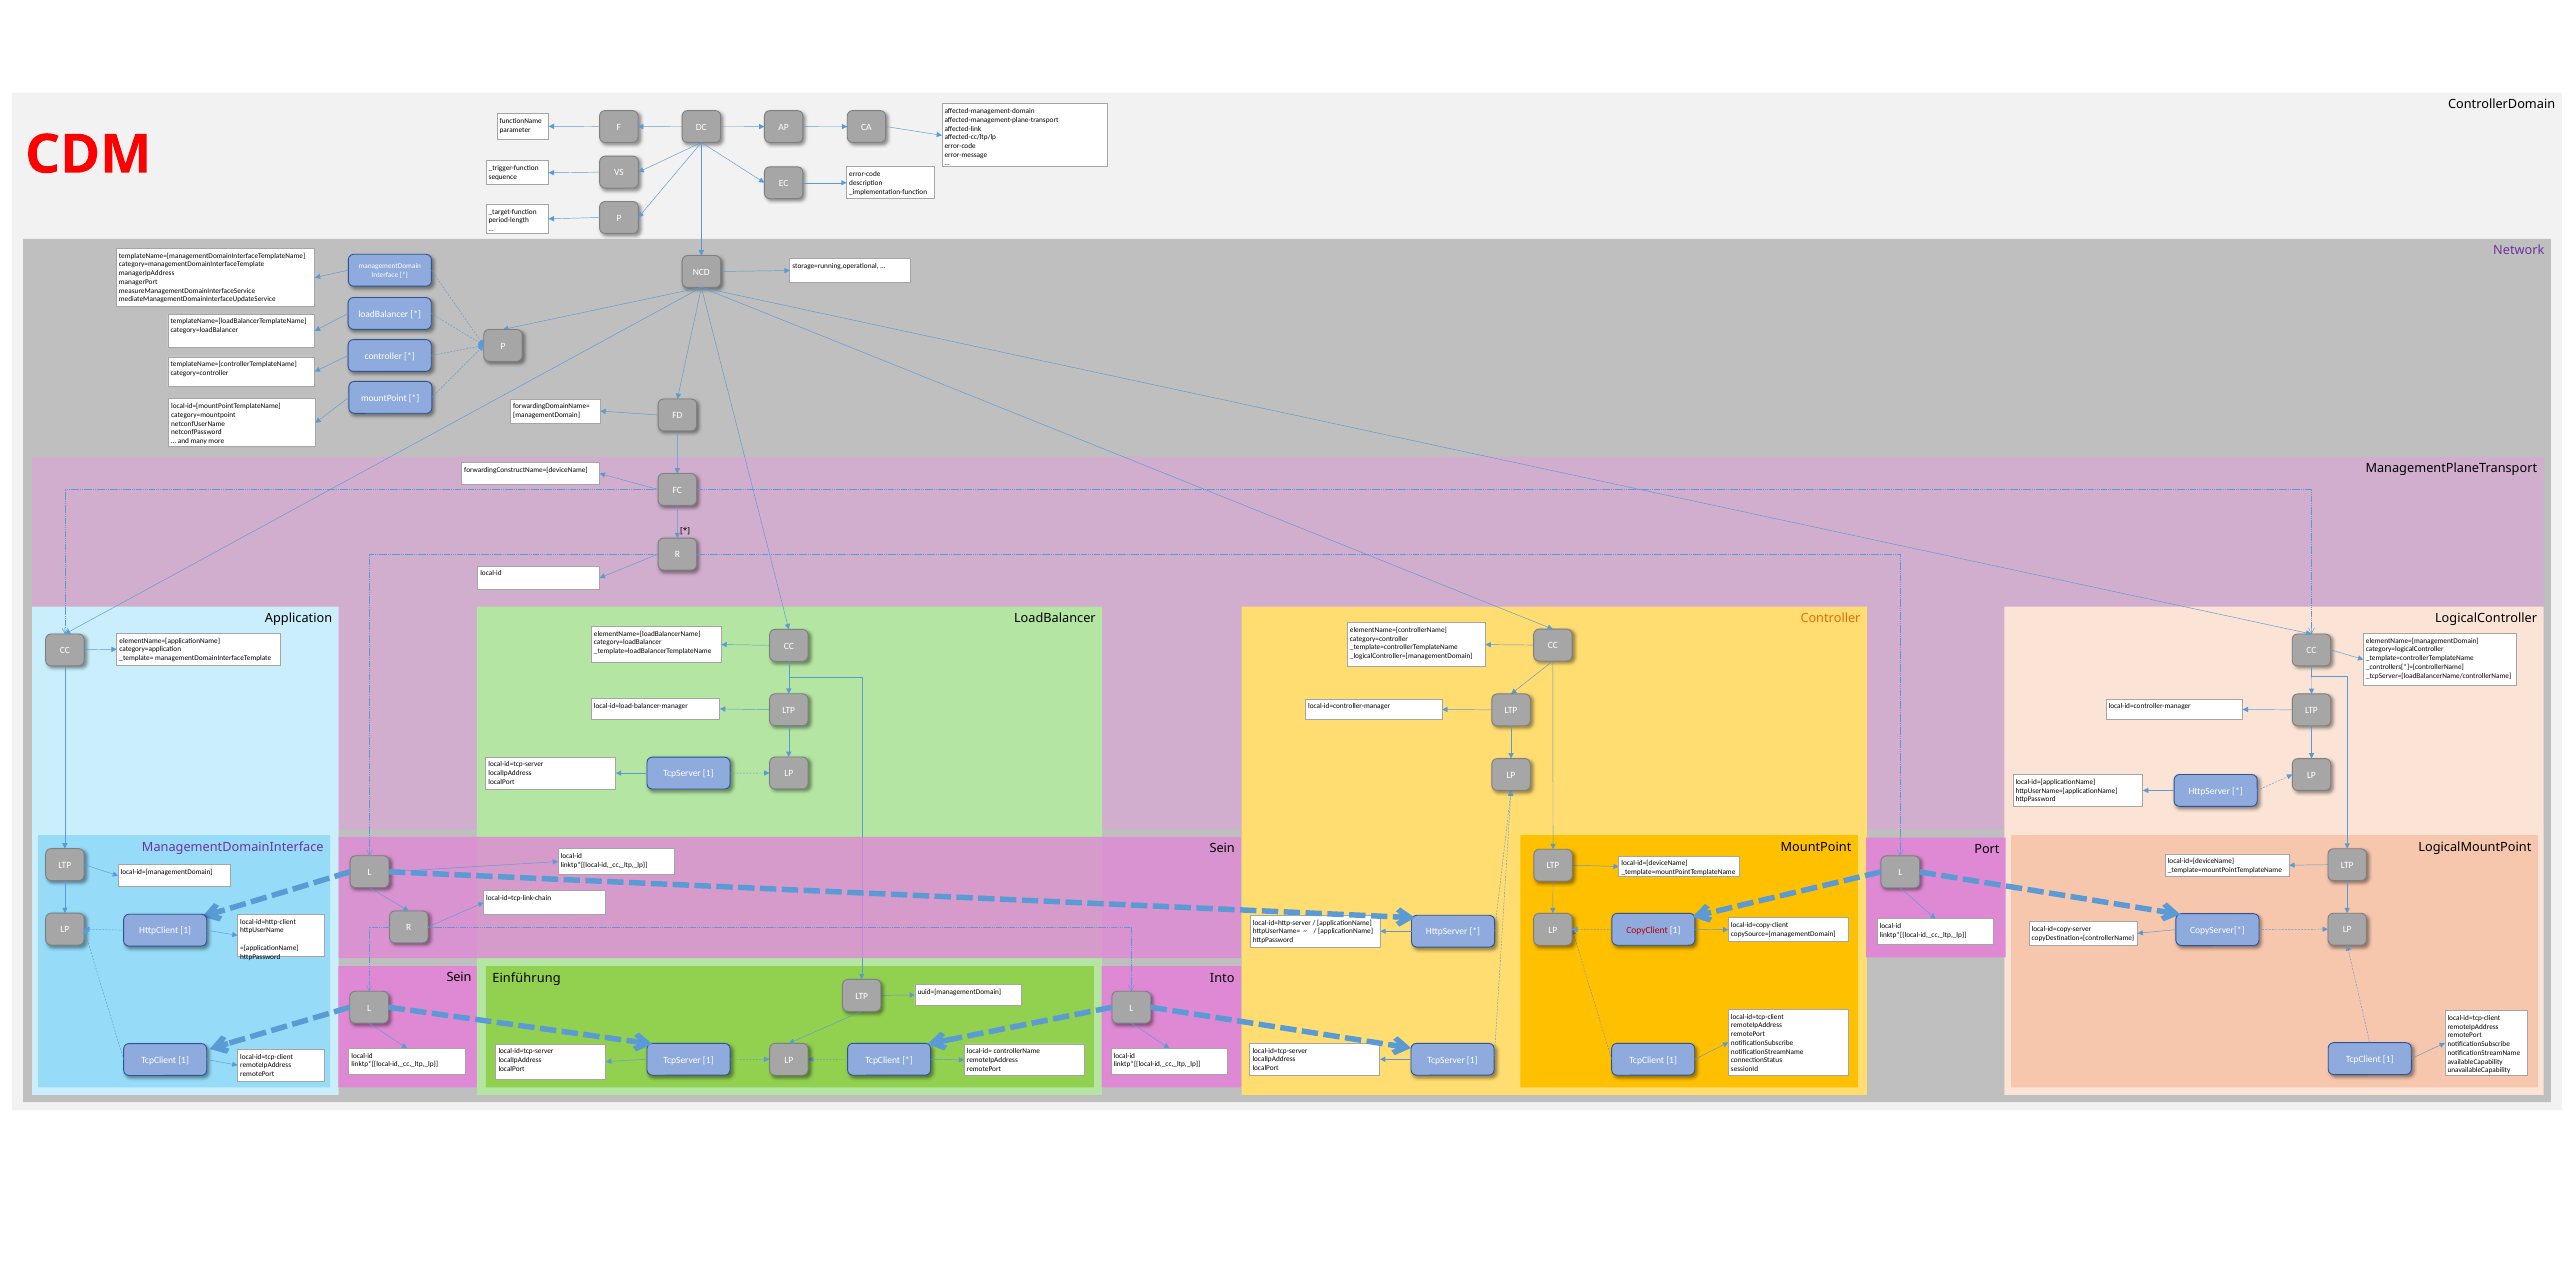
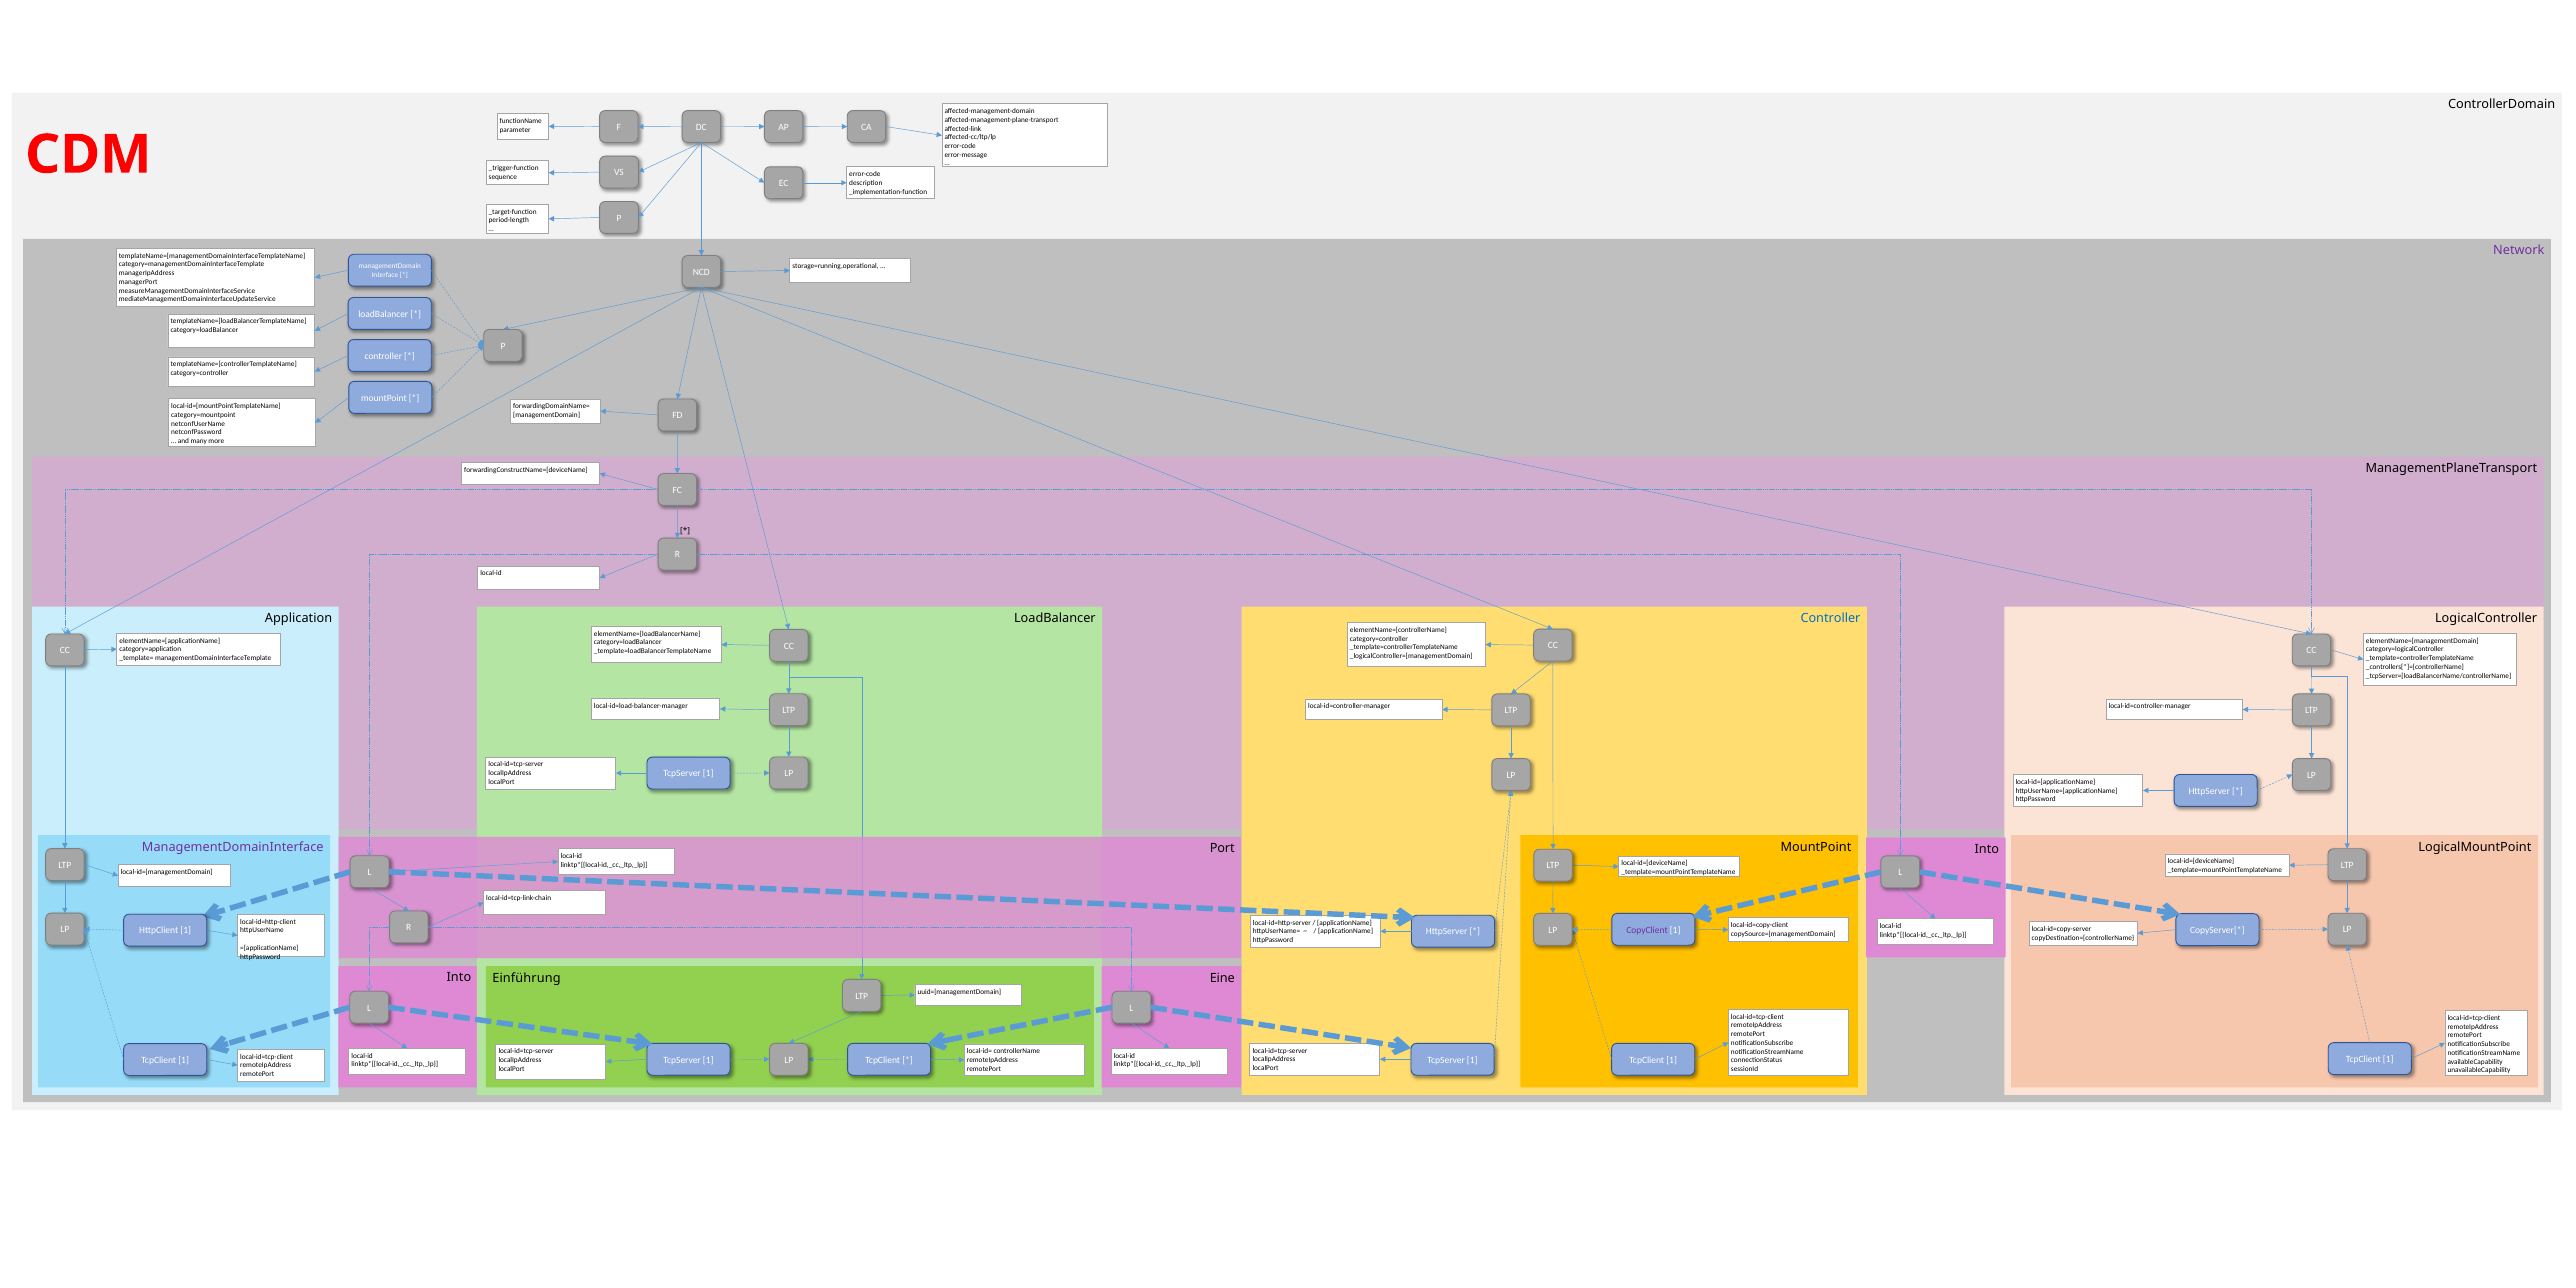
Controller at (1830, 618) colour: orange -> blue
Sein at (1222, 849): Sein -> Port
Port at (1987, 849): Port -> Into
CopyClient colour: red -> purple
Sein at (459, 978): Sein -> Into
Into: Into -> Eine
